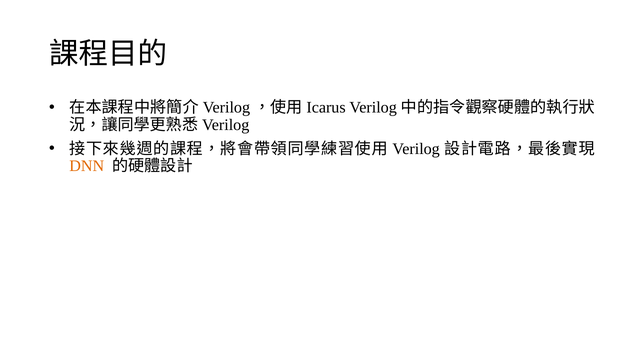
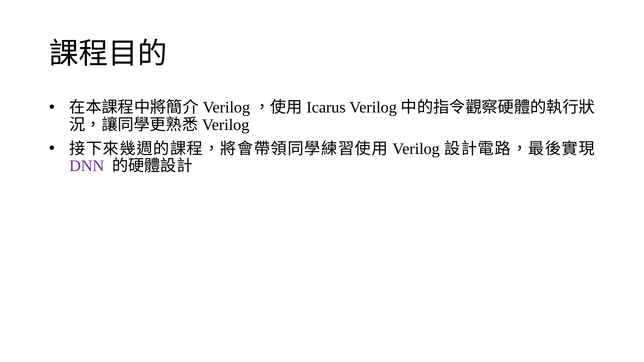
DNN colour: orange -> purple
